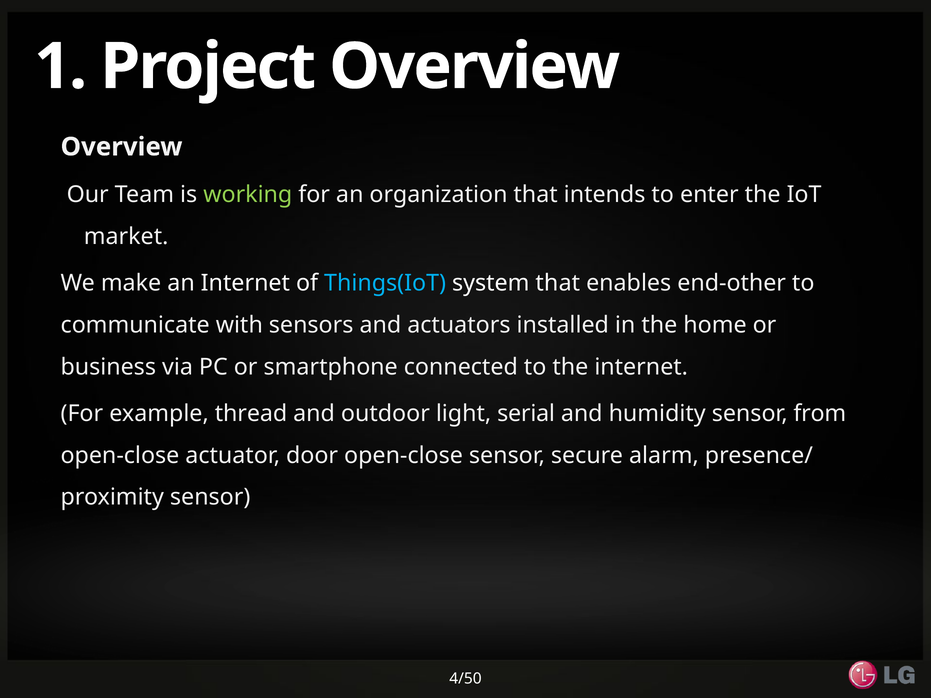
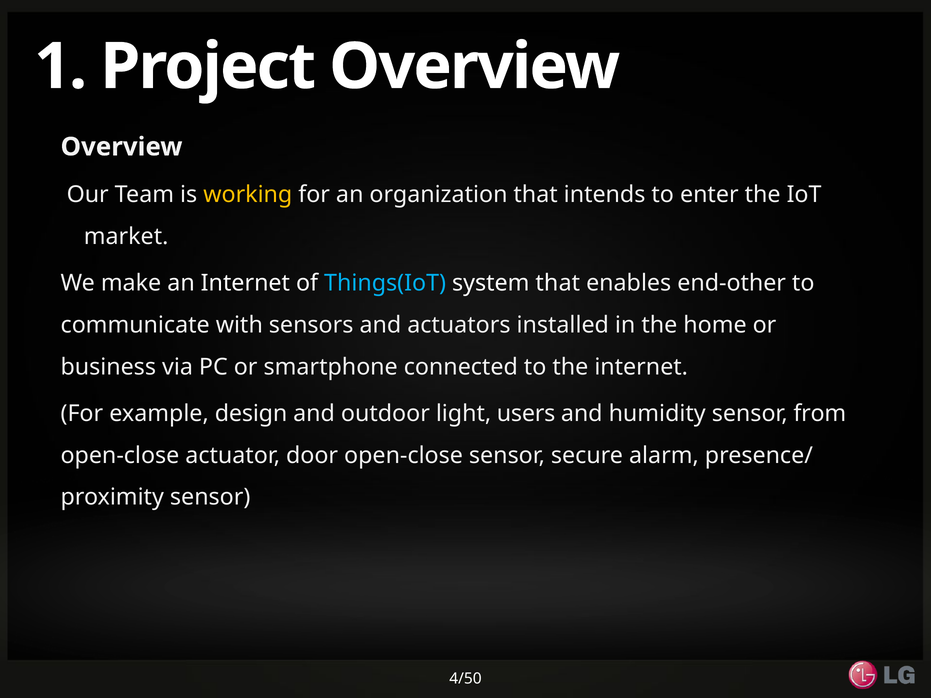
working colour: light green -> yellow
thread: thread -> design
serial: serial -> users
